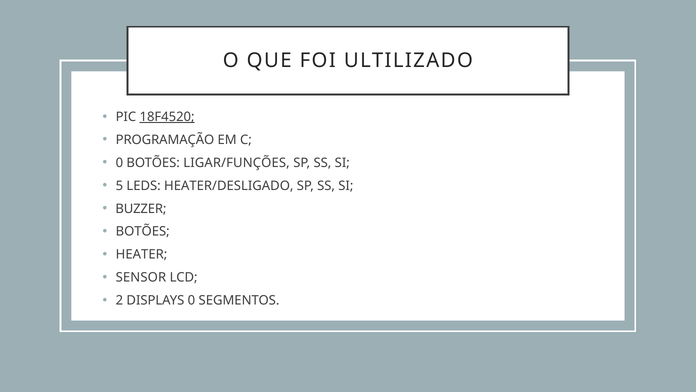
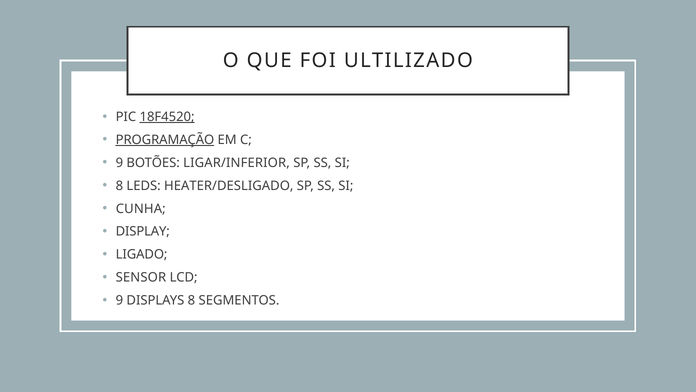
PROGRAMAÇÃO underline: none -> present
0 at (119, 163): 0 -> 9
LIGAR/FUNÇÕES: LIGAR/FUNÇÕES -> LIGAR/INFERIOR
5 at (119, 186): 5 -> 8
BUZZER: BUZZER -> CUNHA
BOTÕES at (143, 231): BOTÕES -> DISPLAY
HEATER: HEATER -> LIGADO
2 at (119, 300): 2 -> 9
DISPLAYS 0: 0 -> 8
